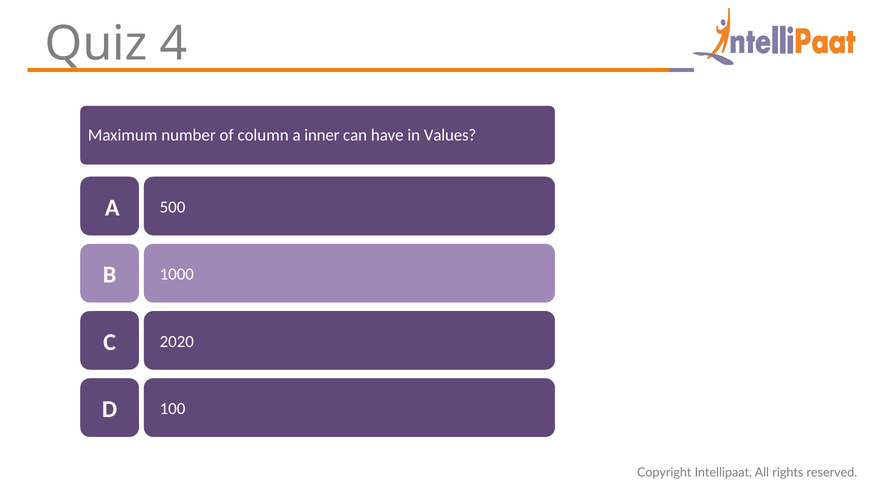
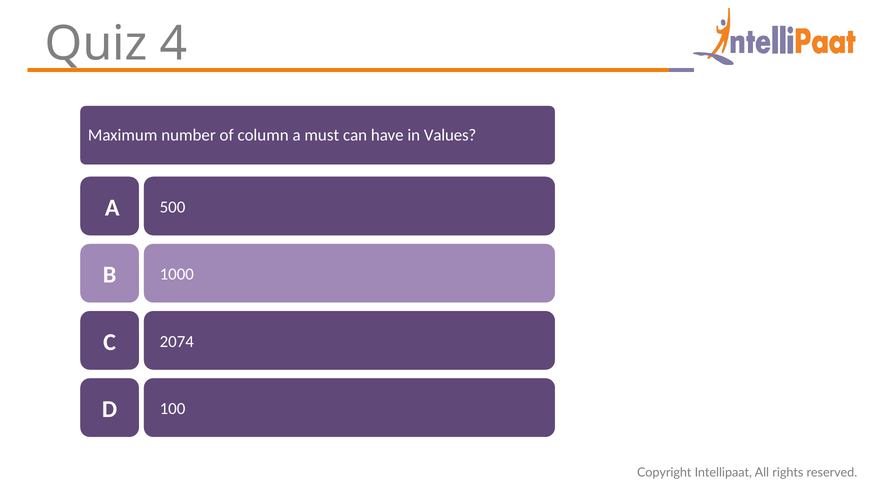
inner: inner -> must
2020: 2020 -> 2074
